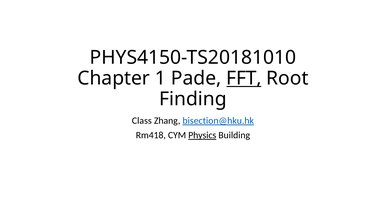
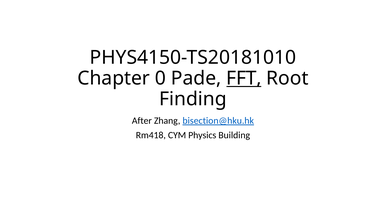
1: 1 -> 0
Class: Class -> After
Physics underline: present -> none
